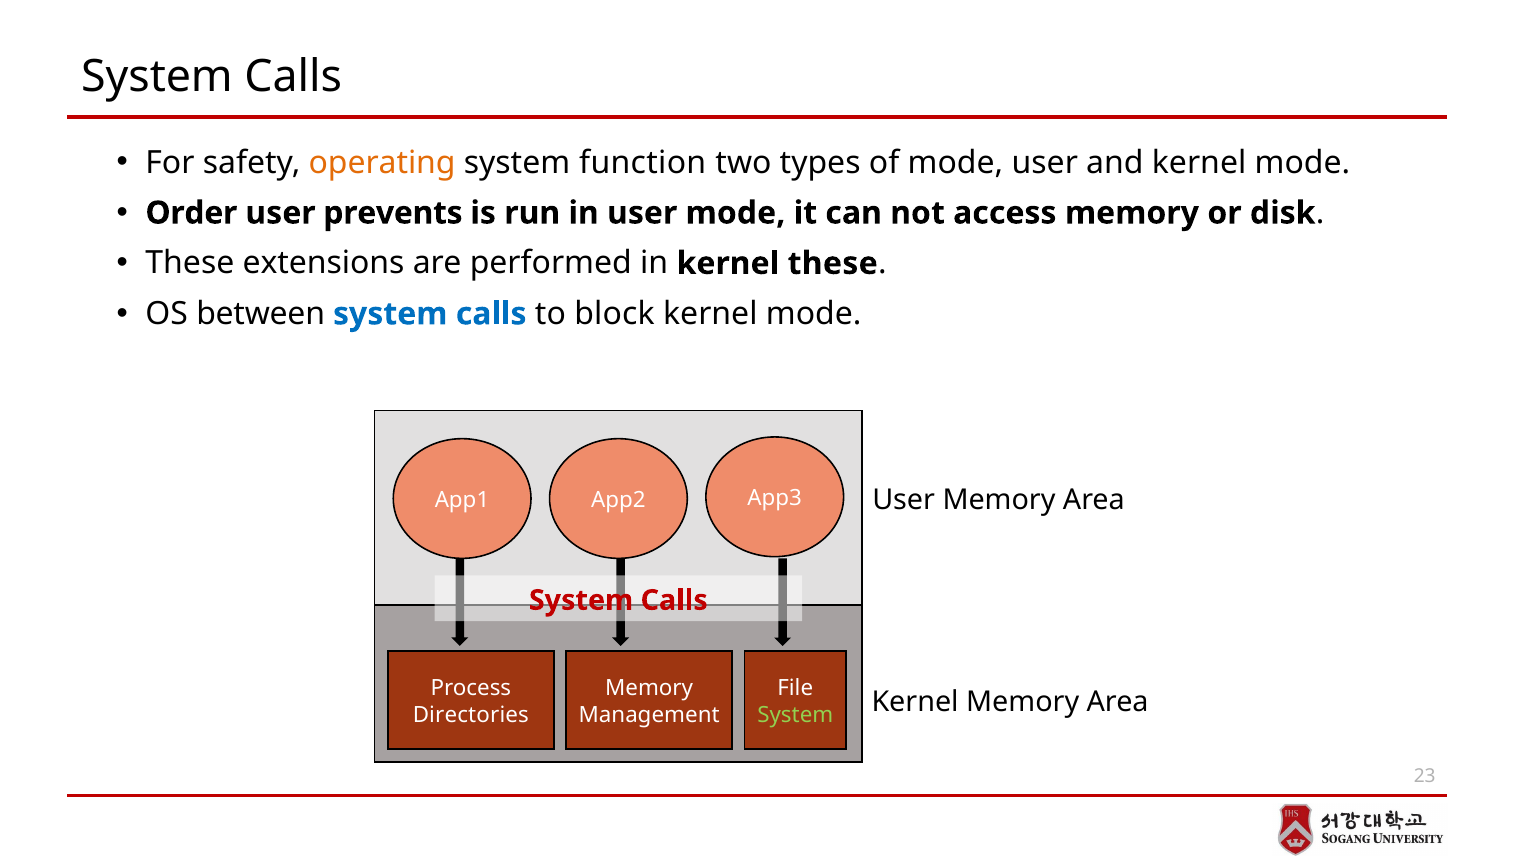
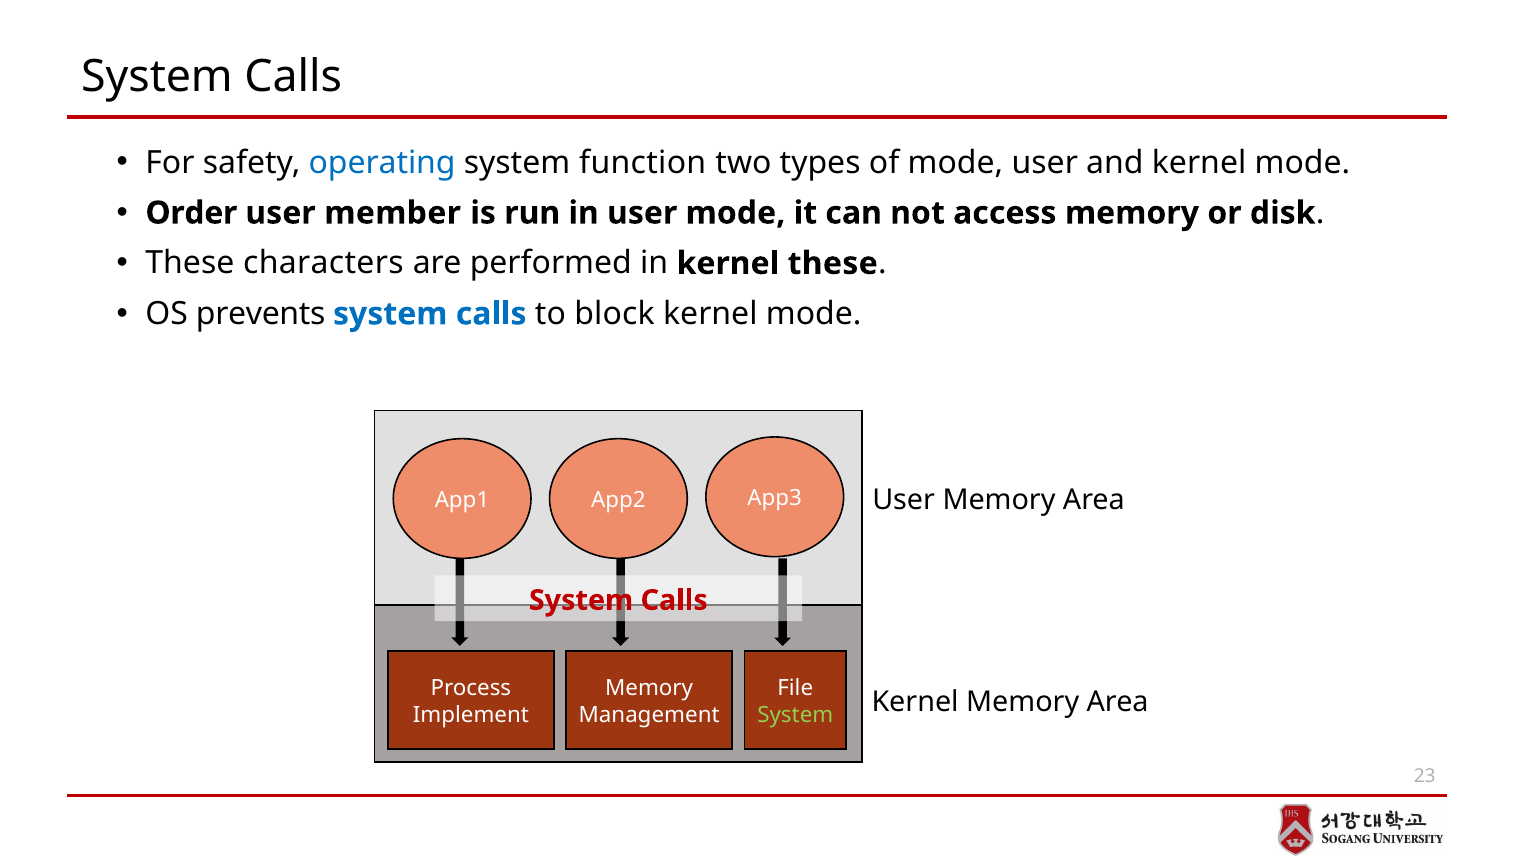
operating colour: orange -> blue
prevents: prevents -> member
extensions: extensions -> characters
between: between -> prevents
Directories: Directories -> Implement
